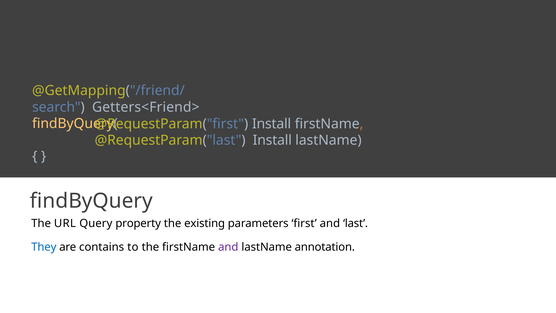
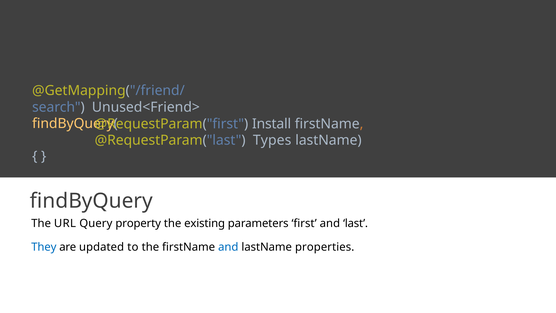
Getters<Friend>: Getters<Friend> -> Unused<Friend>
@RequestParam("last Install: Install -> Types
contains: contains -> updated
and at (228, 247) colour: purple -> blue
annotation: annotation -> properties
